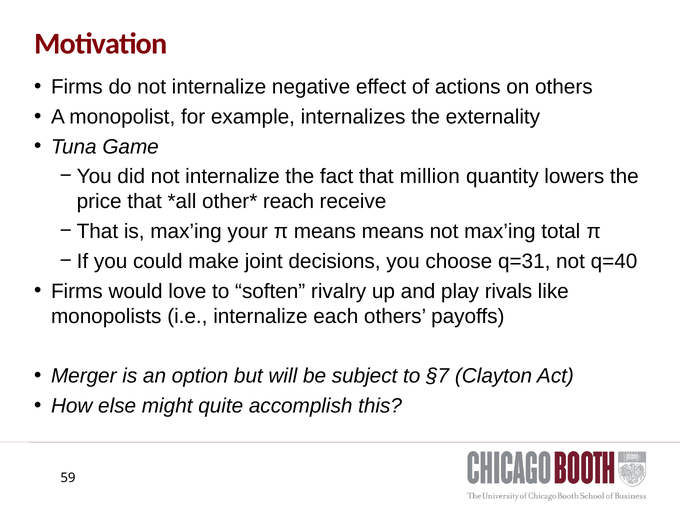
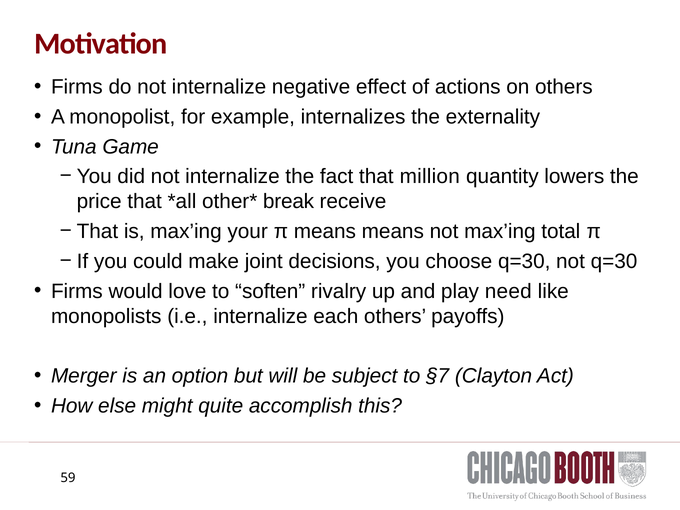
reach: reach -> break
choose q=31: q=31 -> q=30
not q=40: q=40 -> q=30
rivals: rivals -> need
